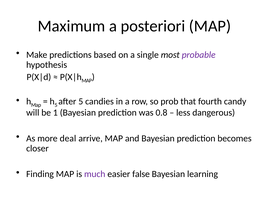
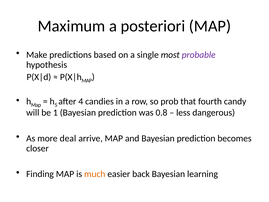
after 5: 5 -> 4
much colour: purple -> orange
false: false -> back
